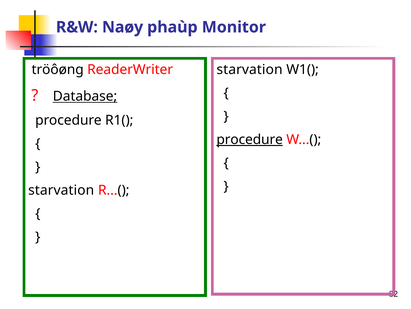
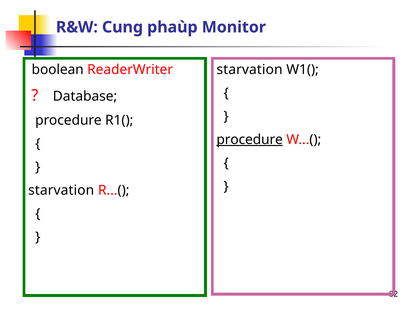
Naøy: Naøy -> Cung
tröôøng: tröôøng -> boolean
Database underline: present -> none
